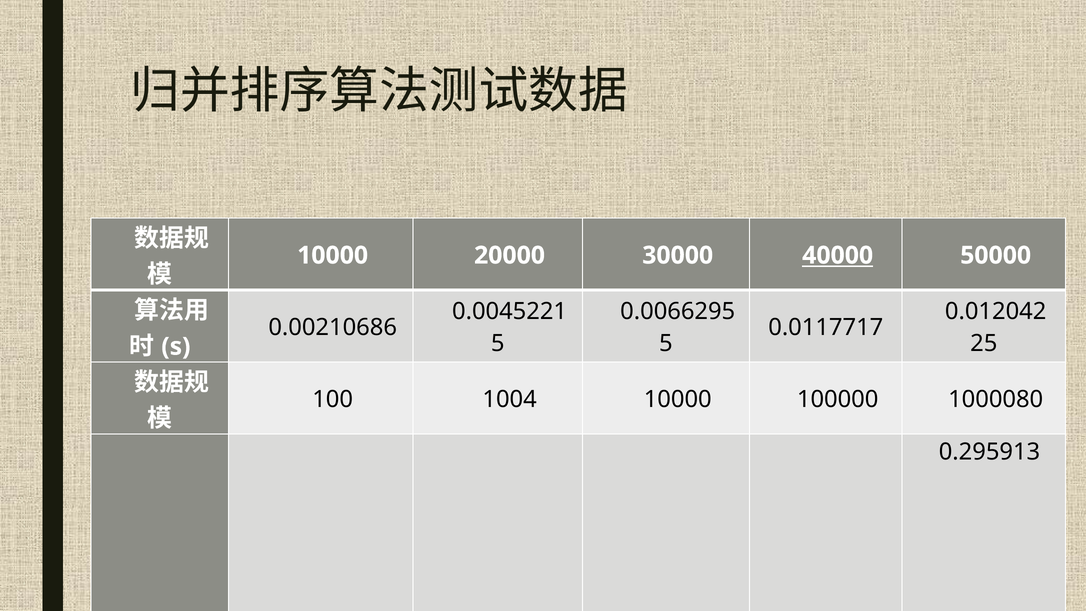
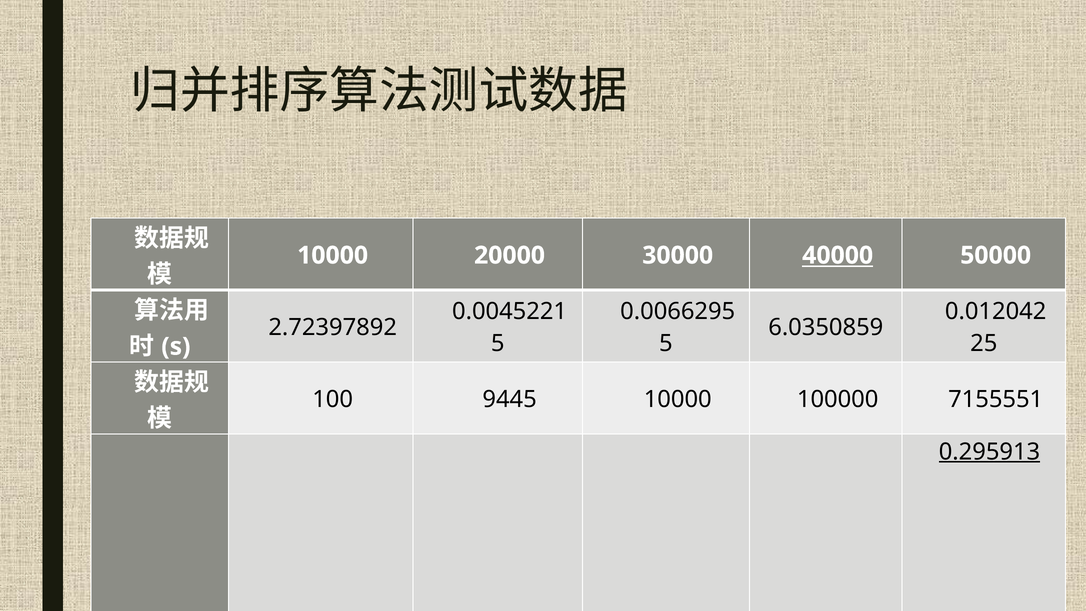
0.00210686: 0.00210686 -> 2.72397892
0.0117717: 0.0117717 -> 6.0350859
1004: 1004 -> 9445
1000080: 1000080 -> 7155551
0.295913 underline: none -> present
